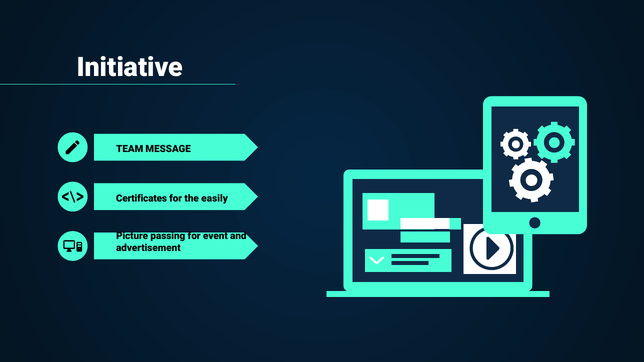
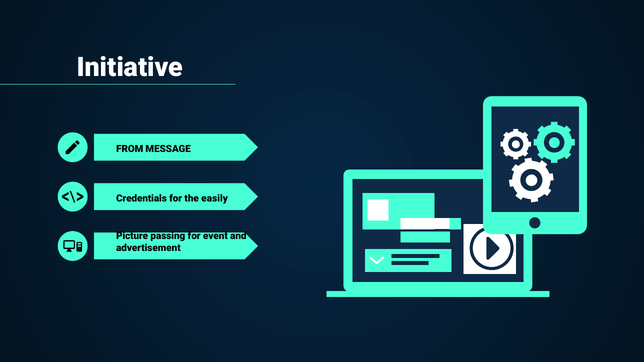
TEAM: TEAM -> FROM
Certificates: Certificates -> Credentials
